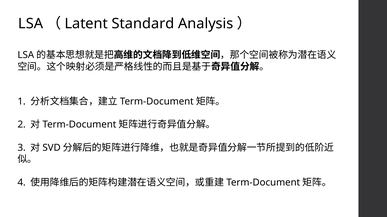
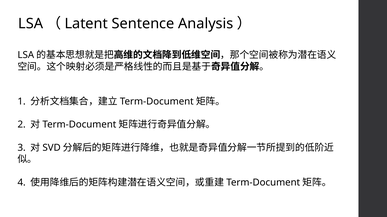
Standard: Standard -> Sentence
